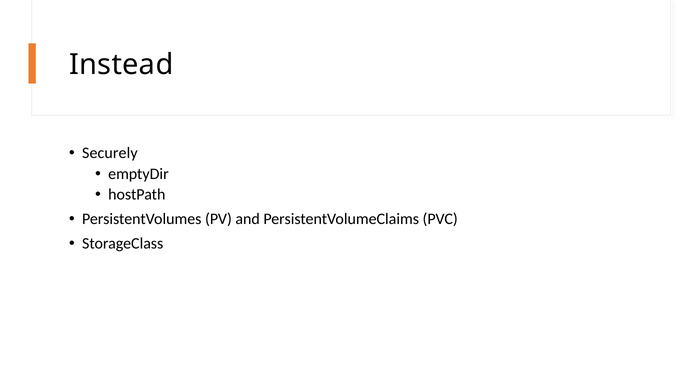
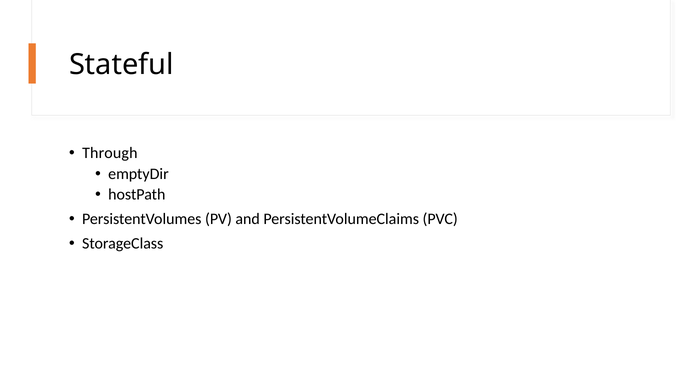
Instead: Instead -> Stateful
Securely: Securely -> Through
